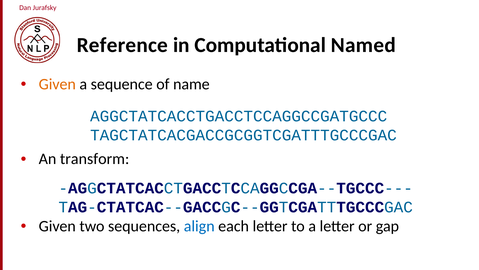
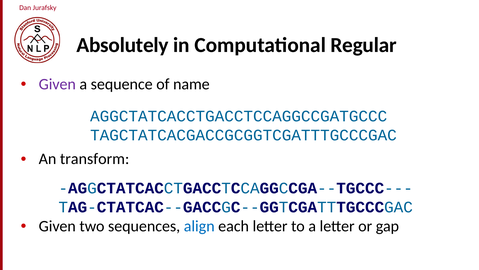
Reference: Reference -> Absolutely
Named: Named -> Regular
Given at (57, 84) colour: orange -> purple
